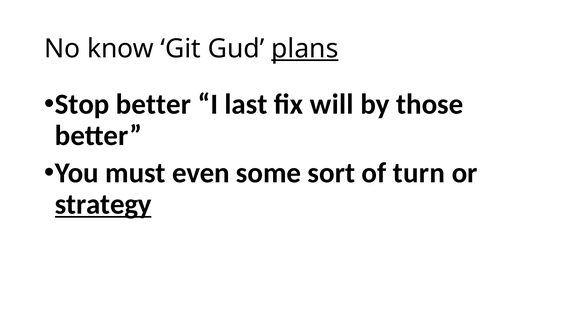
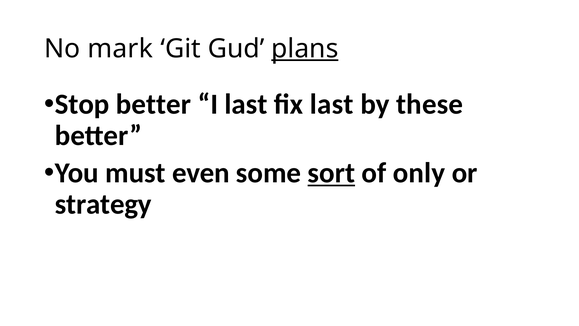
know: know -> mark
fix will: will -> last
those: those -> these
sort underline: none -> present
turn: turn -> only
strategy underline: present -> none
